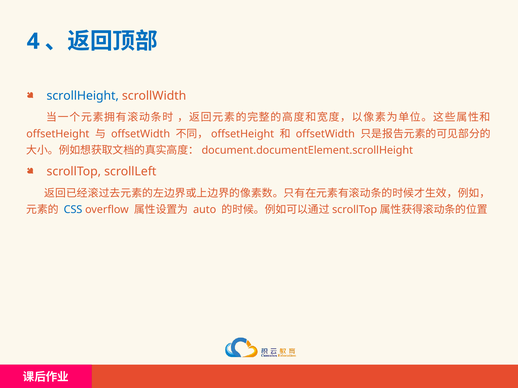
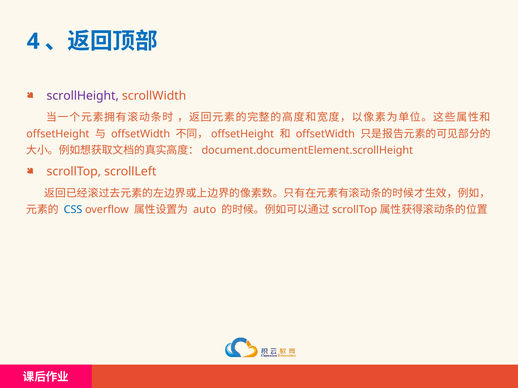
scrollHeight colour: blue -> purple
